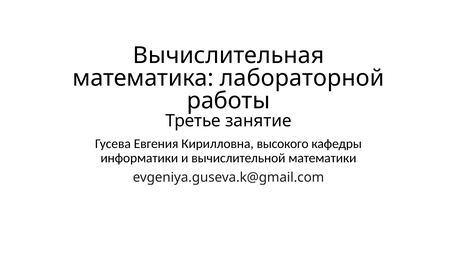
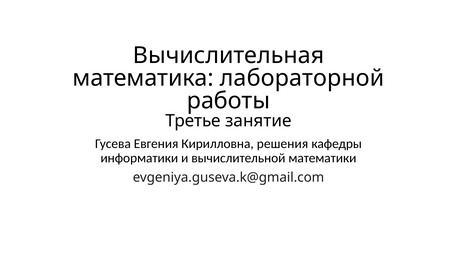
высокого: высокого -> решения
